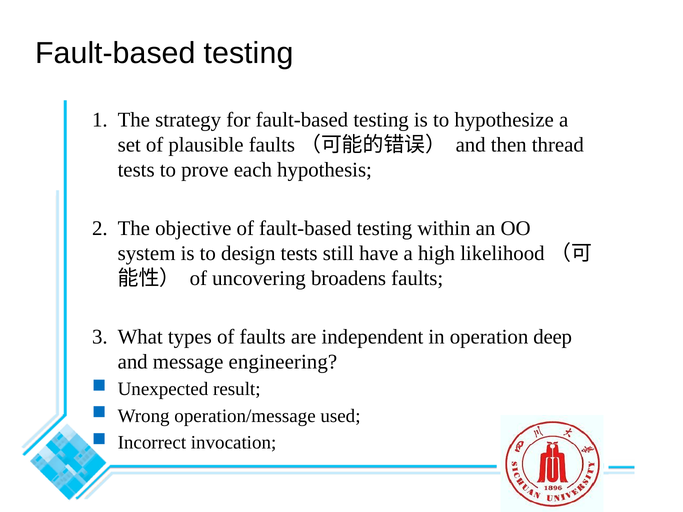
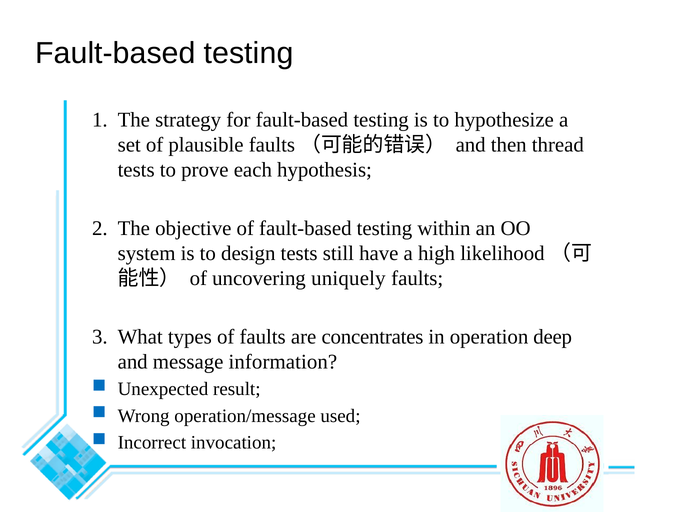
broadens: broadens -> uniquely
independent: independent -> concentrates
engineering: engineering -> information
